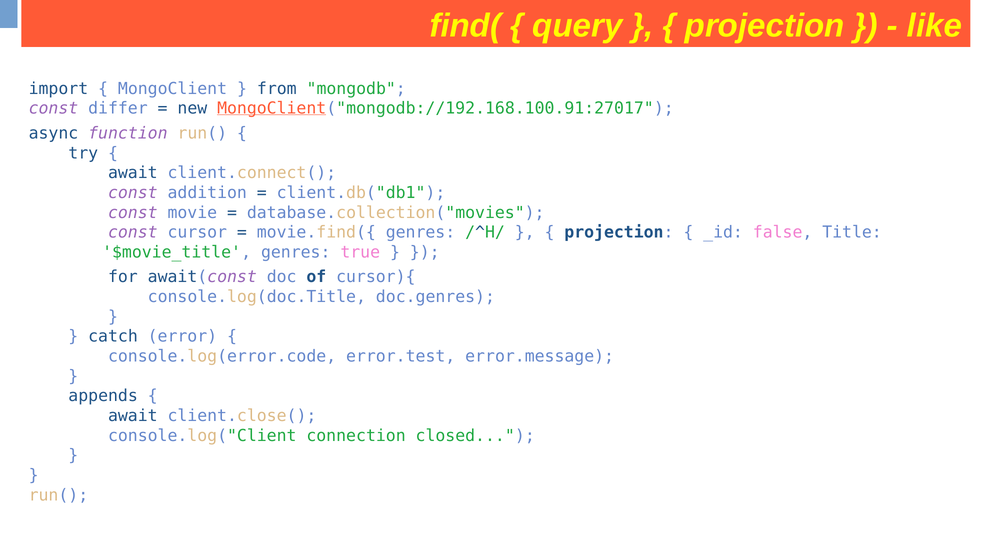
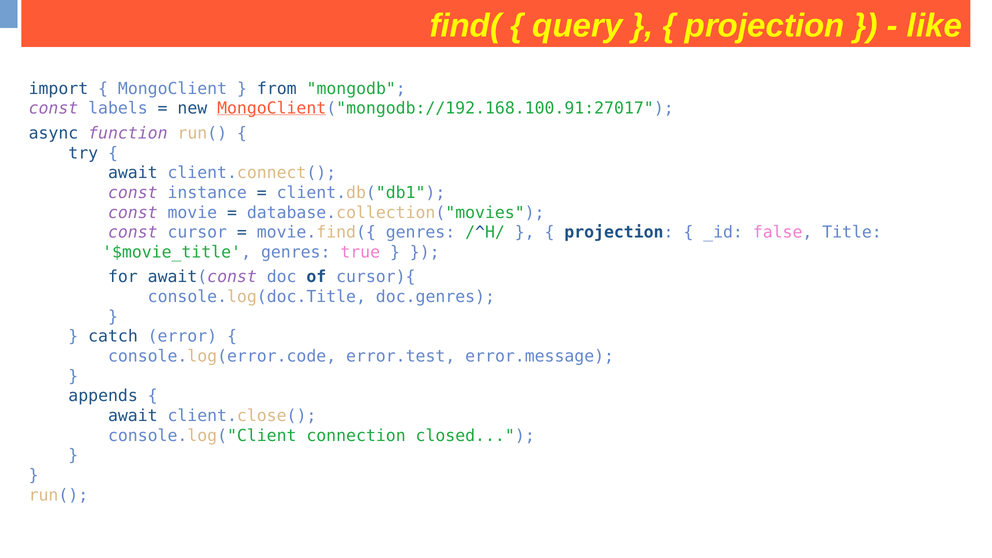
differ: differ -> labels
addition: addition -> instance
